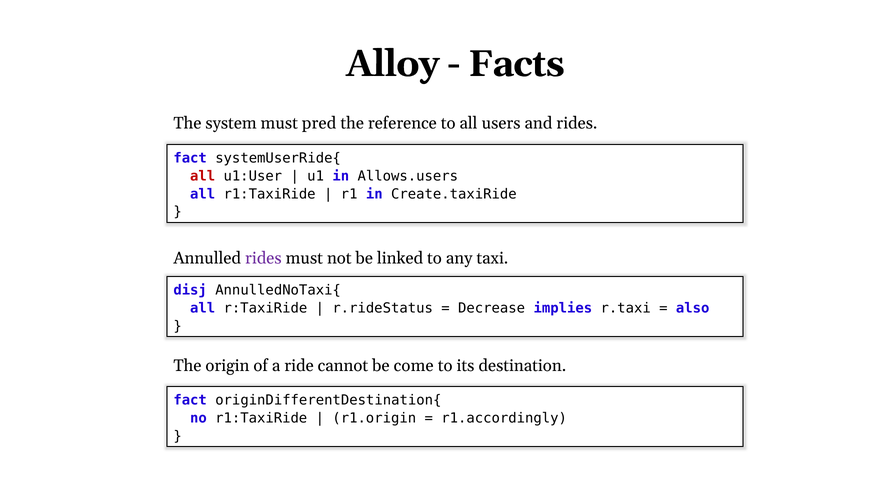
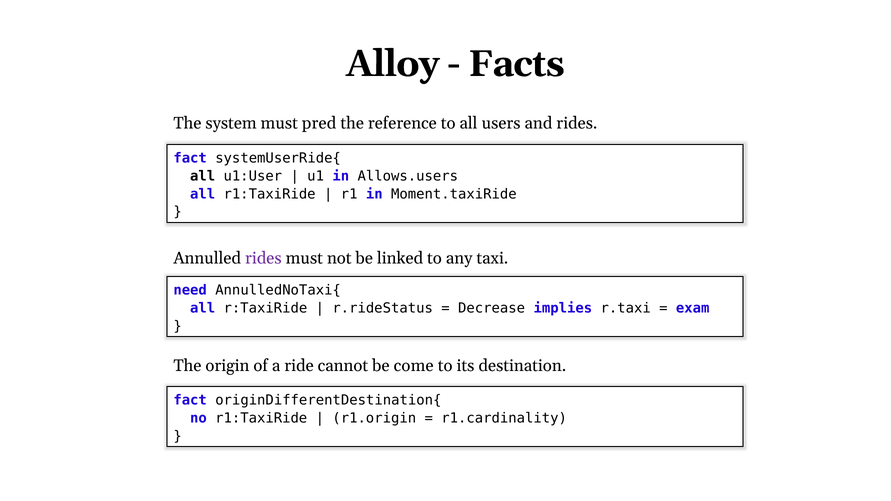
all at (203, 176) colour: red -> black
Create.taxiRide: Create.taxiRide -> Moment.taxiRide
disj: disj -> need
also: also -> exam
r1.accordingly: r1.accordingly -> r1.cardinality
